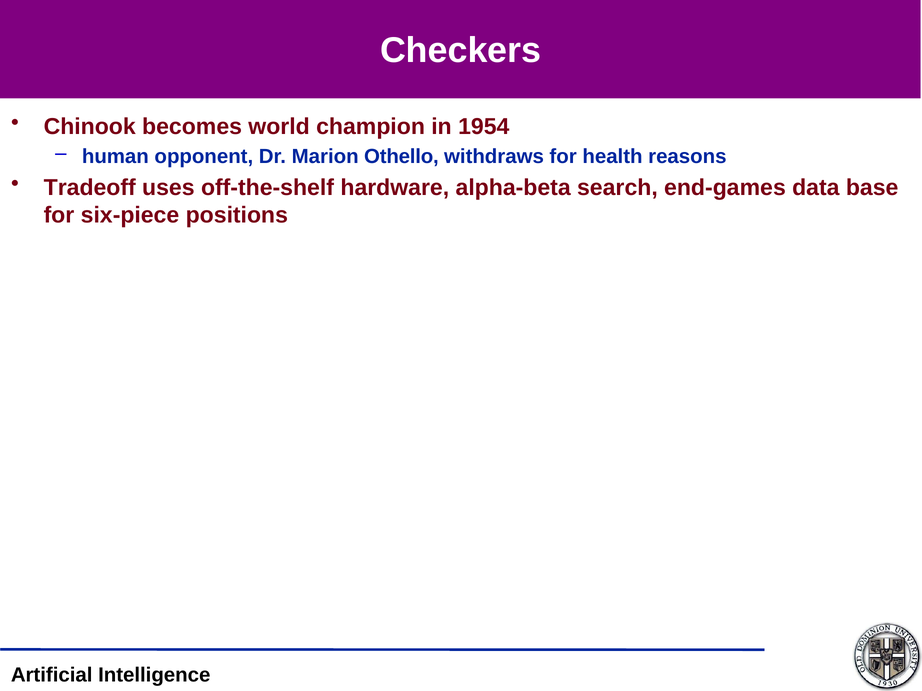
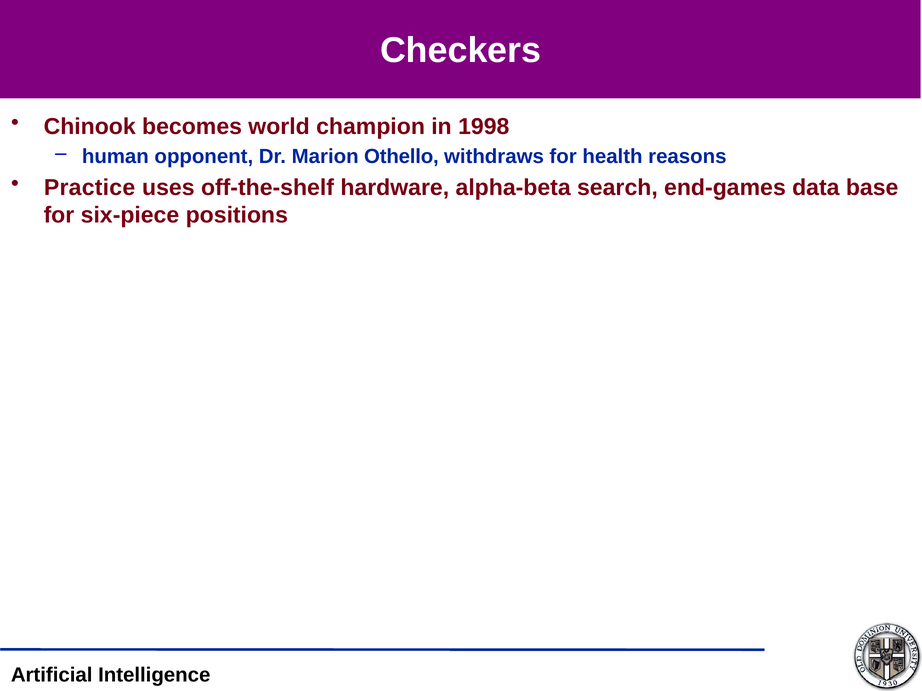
1954: 1954 -> 1998
Tradeoff: Tradeoff -> Practice
